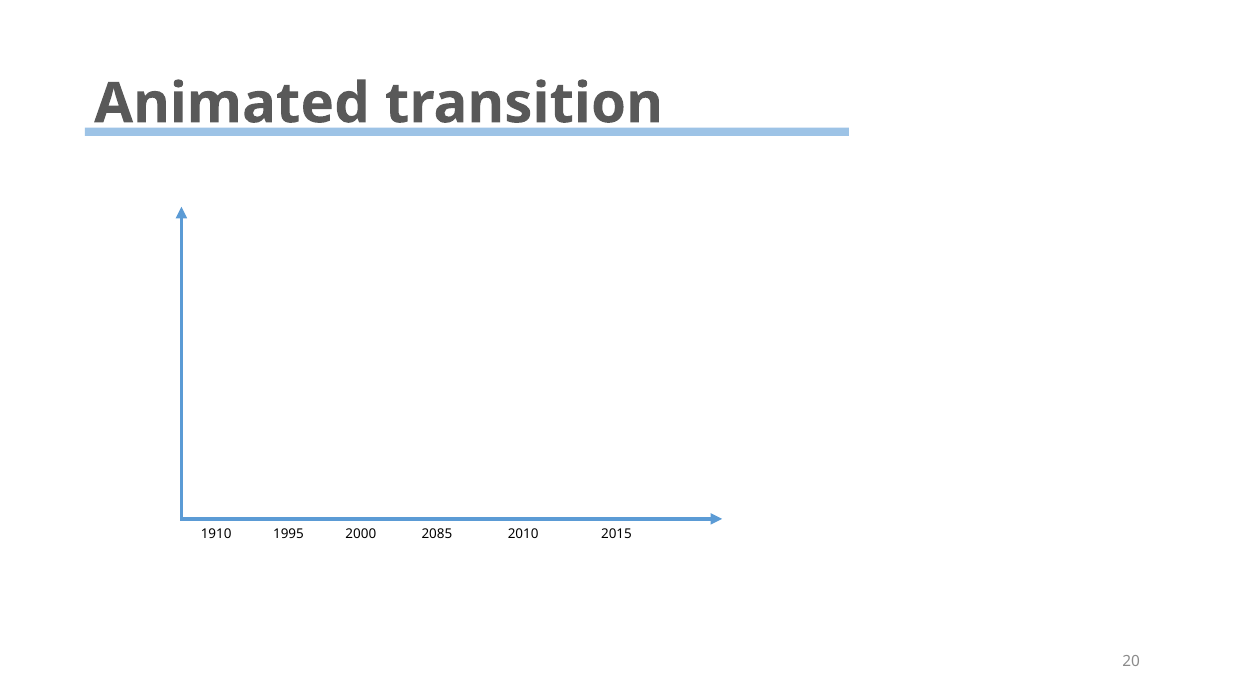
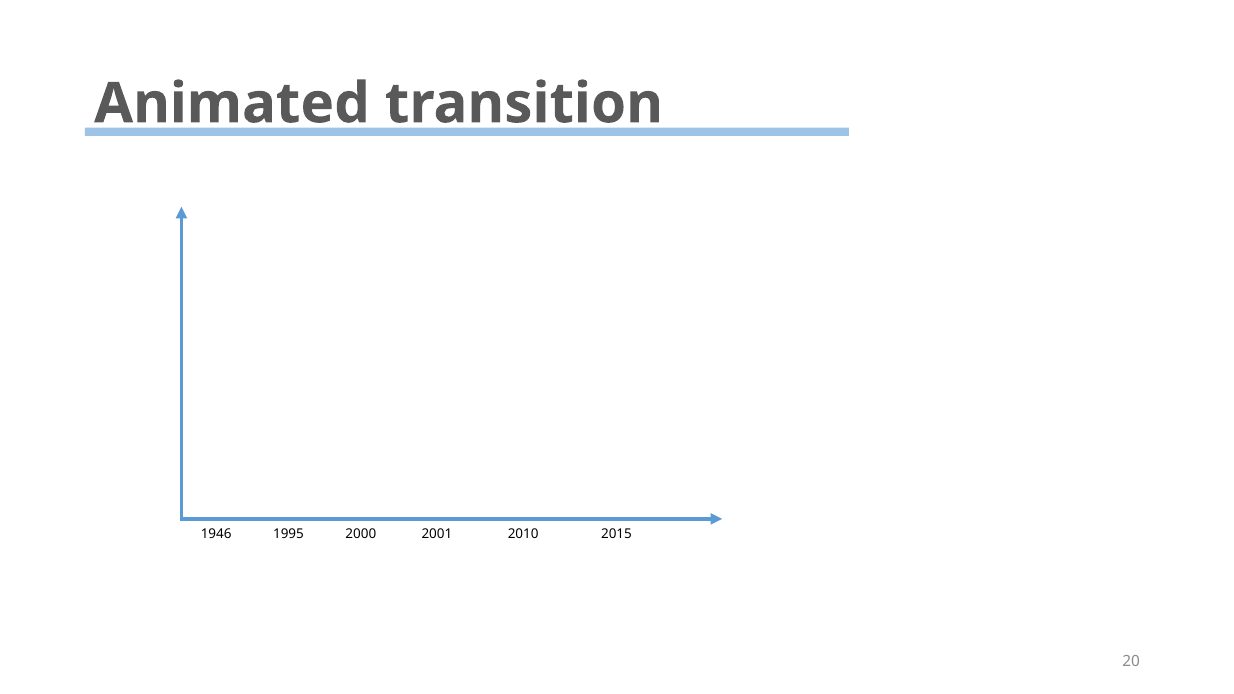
1910: 1910 -> 1946
2085: 2085 -> 2001
